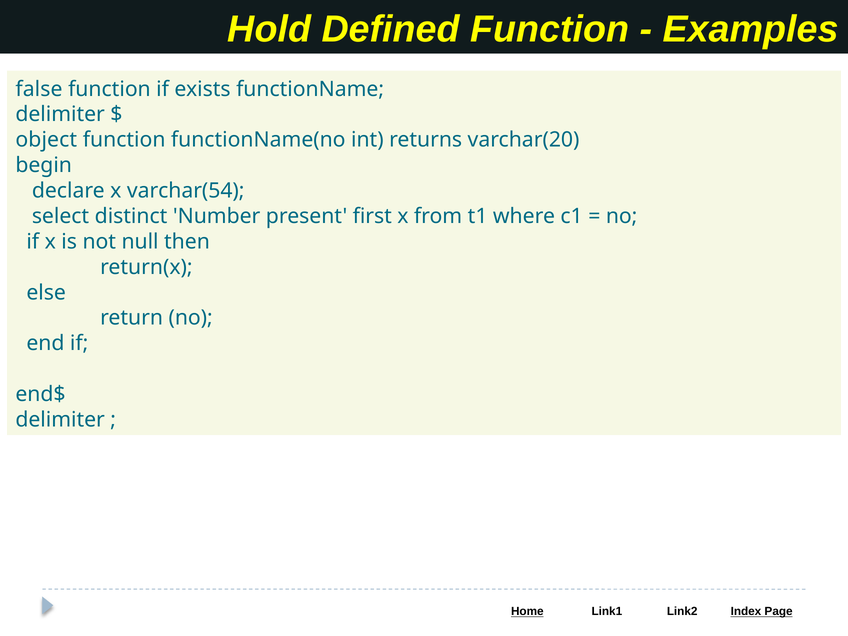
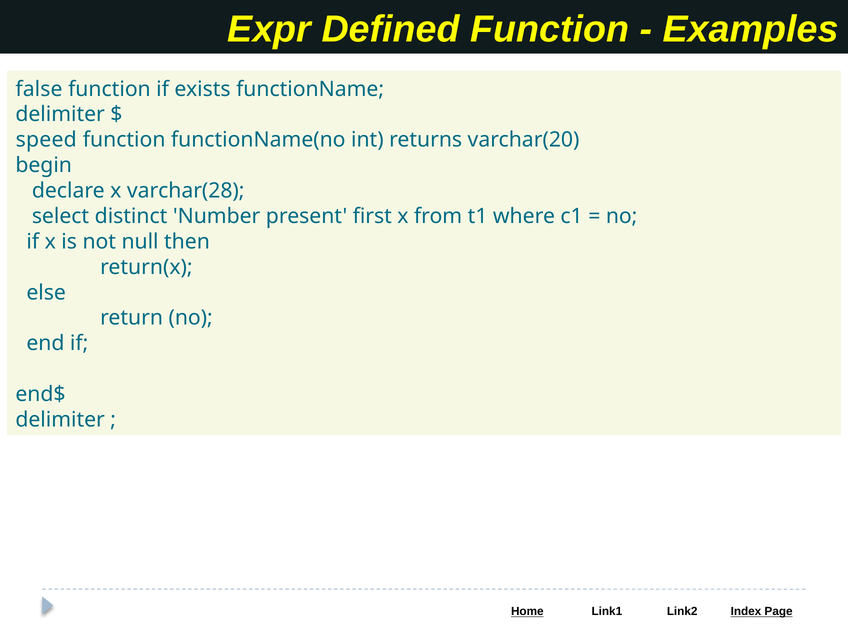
Hold: Hold -> Expr
object: object -> speed
varchar(54: varchar(54 -> varchar(28
